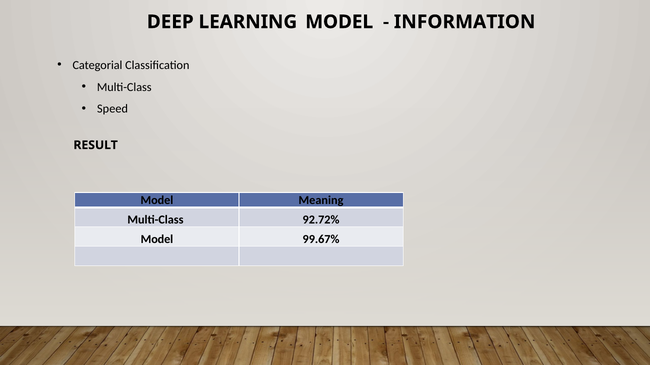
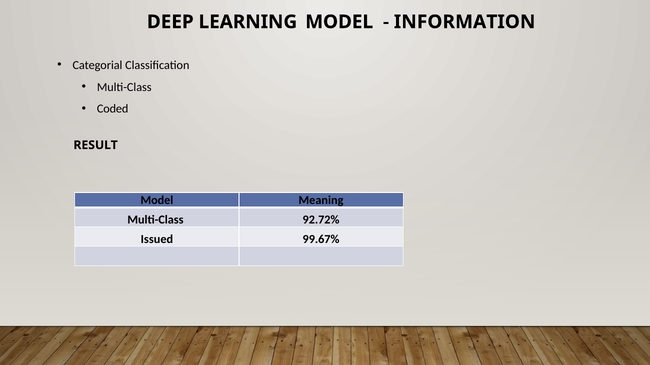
Speed: Speed -> Coded
Model at (157, 239): Model -> Issued
